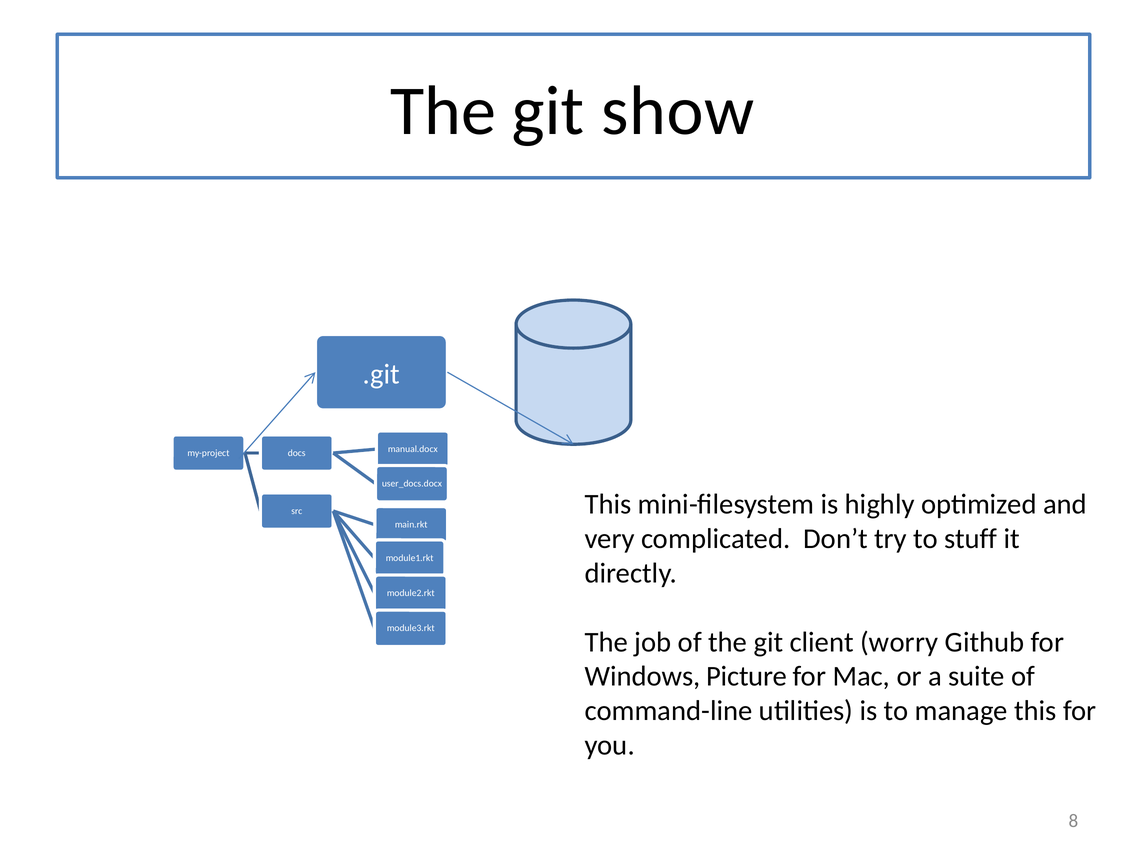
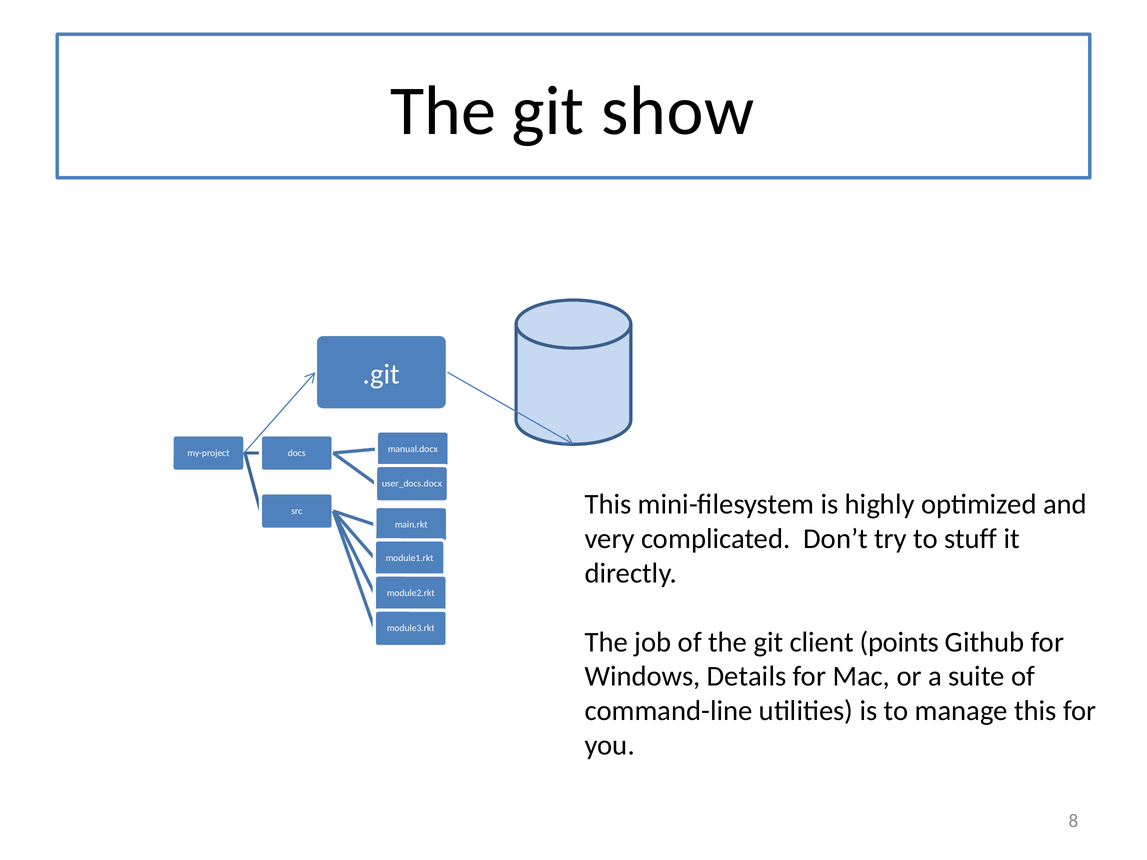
worry: worry -> points
Picture: Picture -> Details
